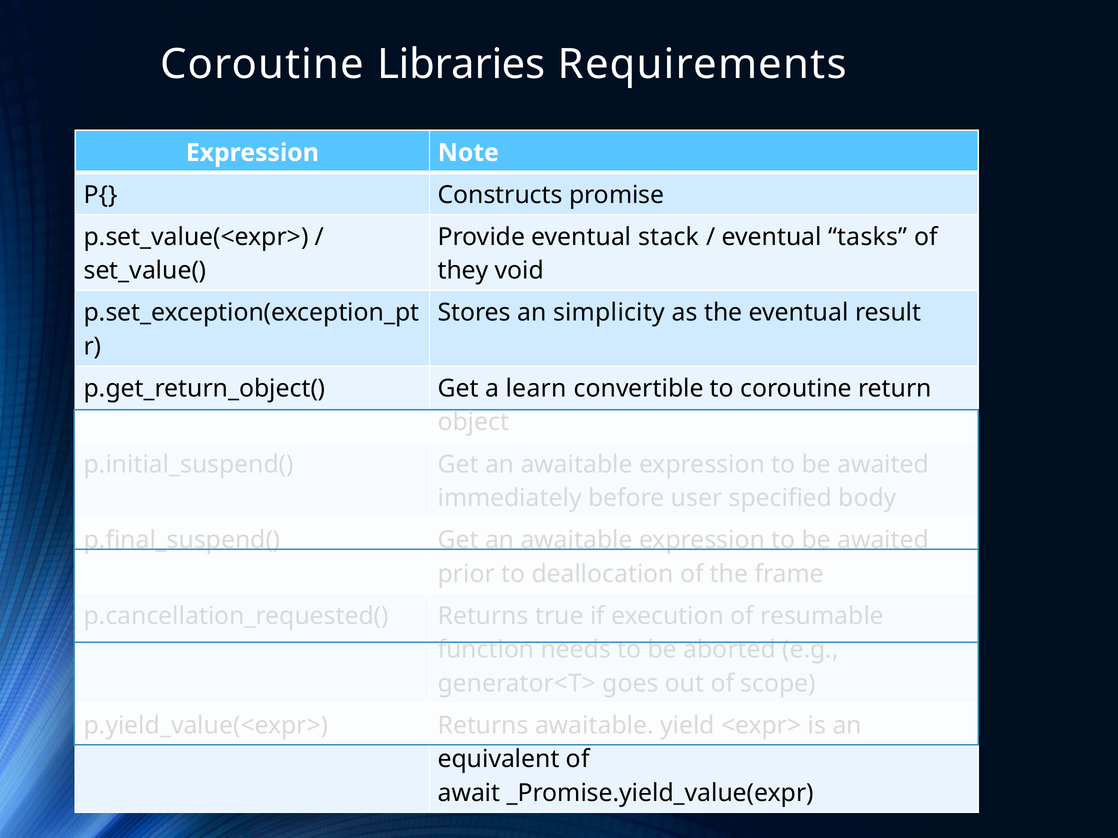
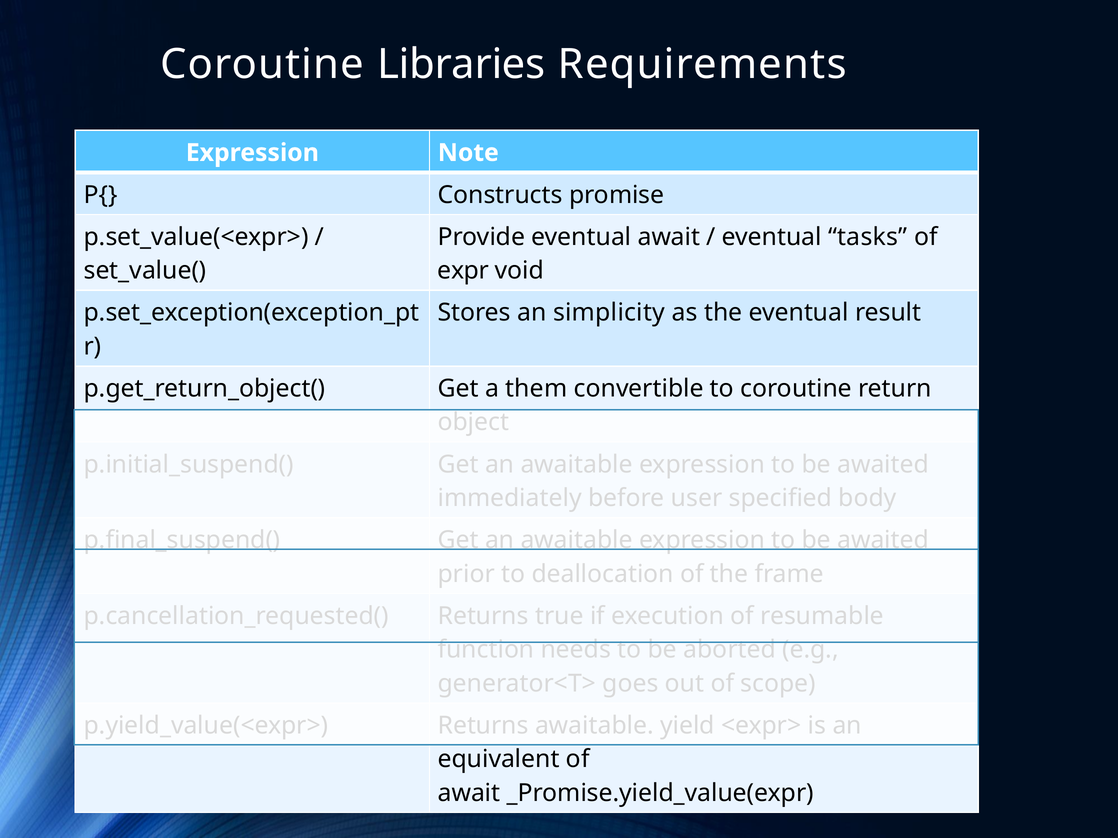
eventual stack: stack -> await
they: they -> expr
learn: learn -> them
